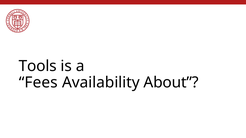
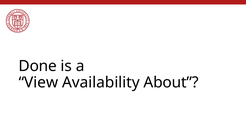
Tools: Tools -> Done
Fees: Fees -> View
